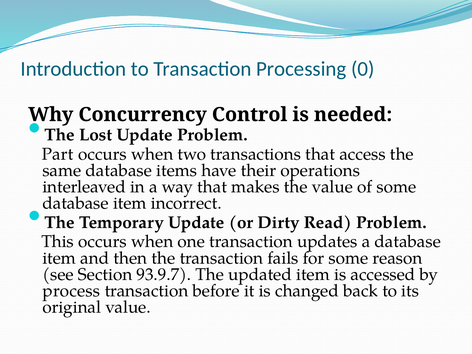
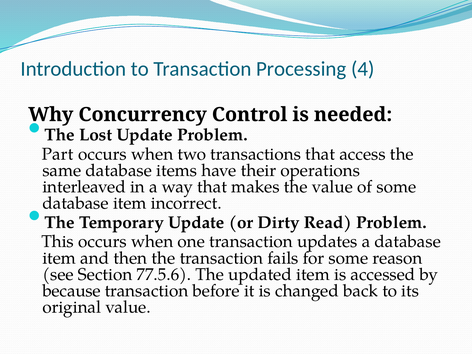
0: 0 -> 4
93.9.7: 93.9.7 -> 77.5.6
process: process -> because
